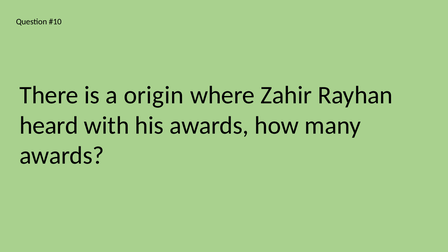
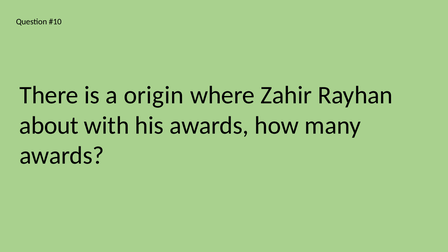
heard: heard -> about
